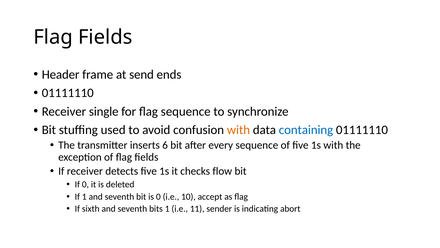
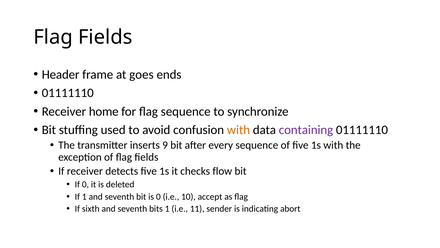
send: send -> goes
single: single -> home
containing colour: blue -> purple
6: 6 -> 9
